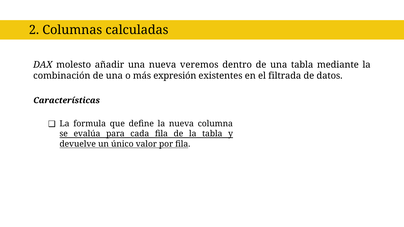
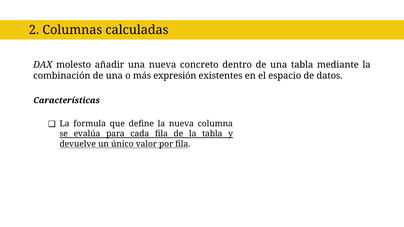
veremos: veremos -> concreto
filtrada: filtrada -> espacio
